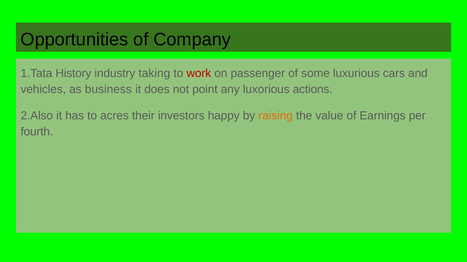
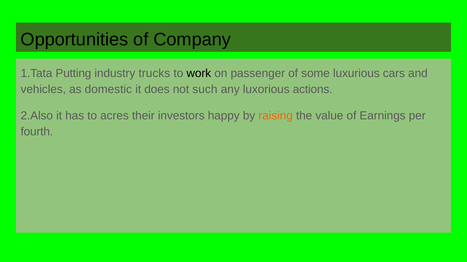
History: History -> Putting
taking: taking -> trucks
work colour: red -> black
business: business -> domestic
point: point -> such
